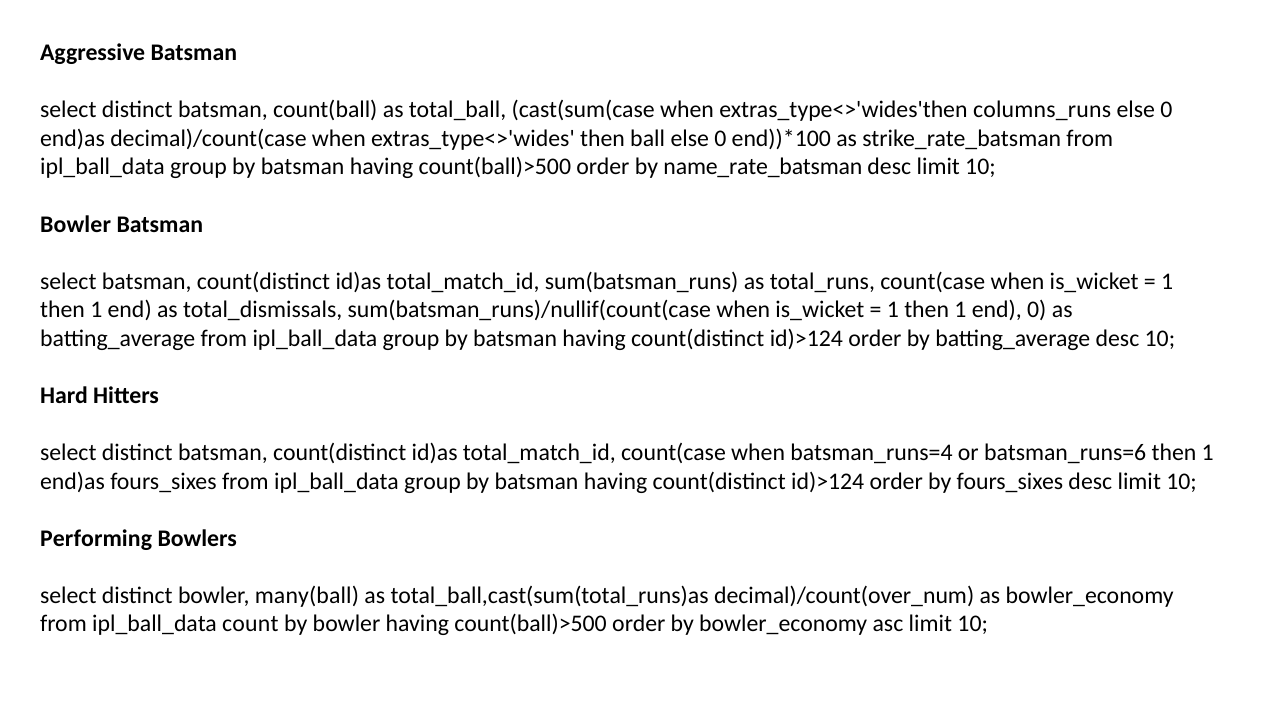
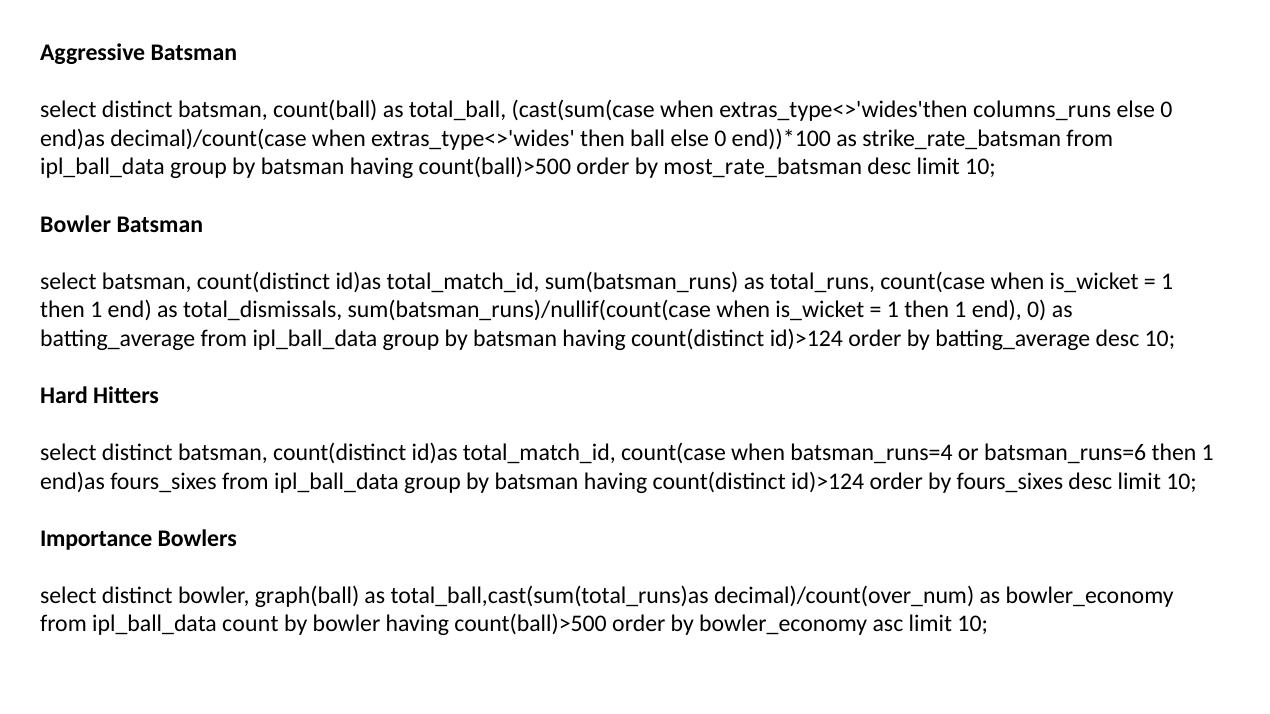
name_rate_batsman: name_rate_batsman -> most_rate_batsman
Performing: Performing -> Importance
many(ball: many(ball -> graph(ball
